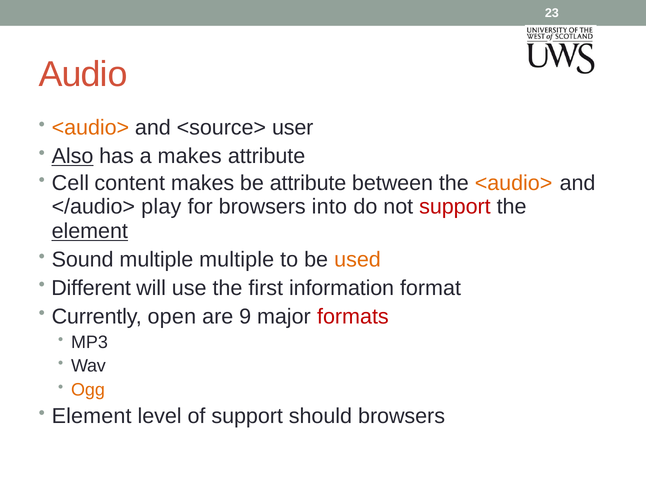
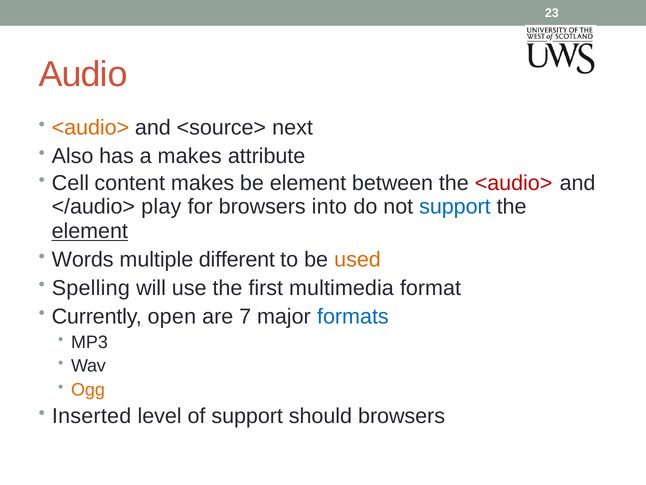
user: user -> next
Also underline: present -> none
be attribute: attribute -> element
<audio> at (514, 183) colour: orange -> red
support at (455, 206) colour: red -> blue
Sound: Sound -> Words
multiple multiple: multiple -> different
Different: Different -> Spelling
information: information -> multimedia
9: 9 -> 7
formats colour: red -> blue
Element at (92, 416): Element -> Inserted
